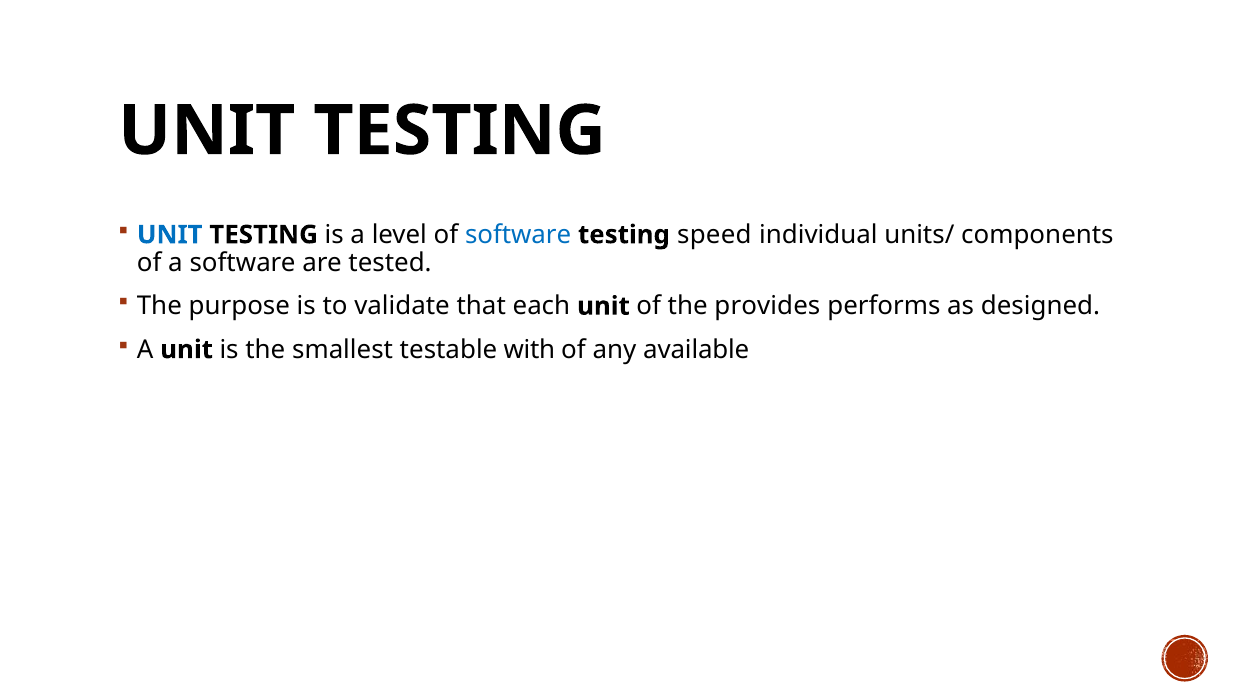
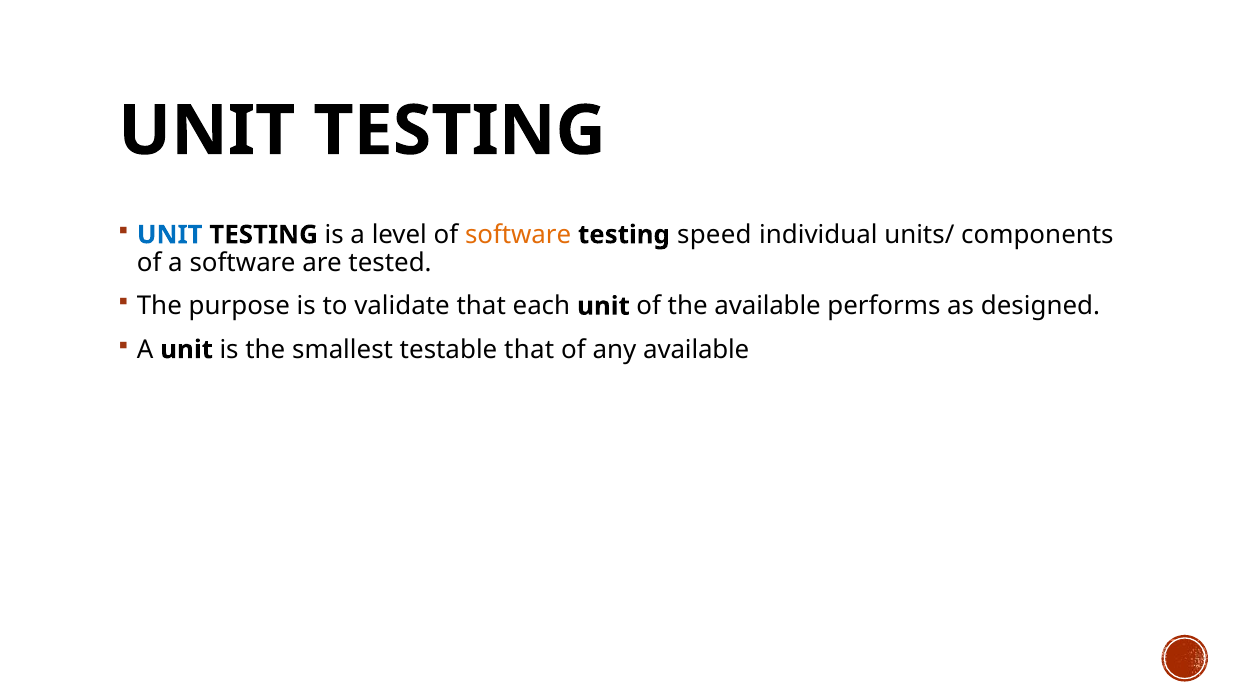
software at (518, 235) colour: blue -> orange
the provides: provides -> available
testable with: with -> that
